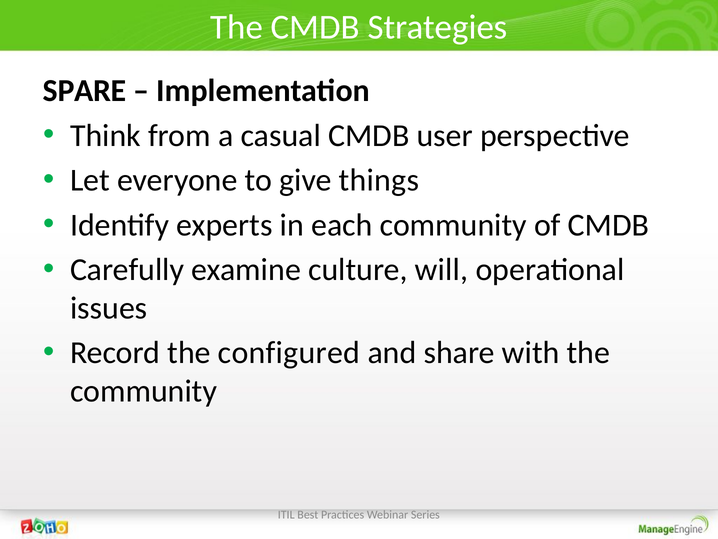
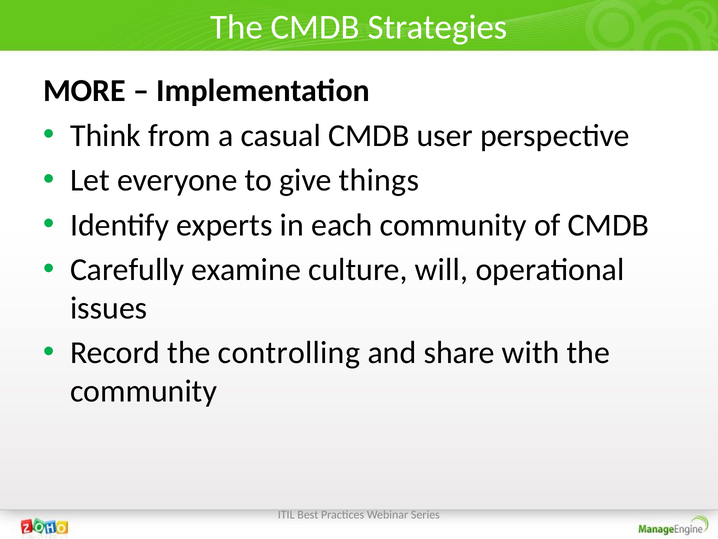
SPARE: SPARE -> MORE
configured: configured -> controlling
